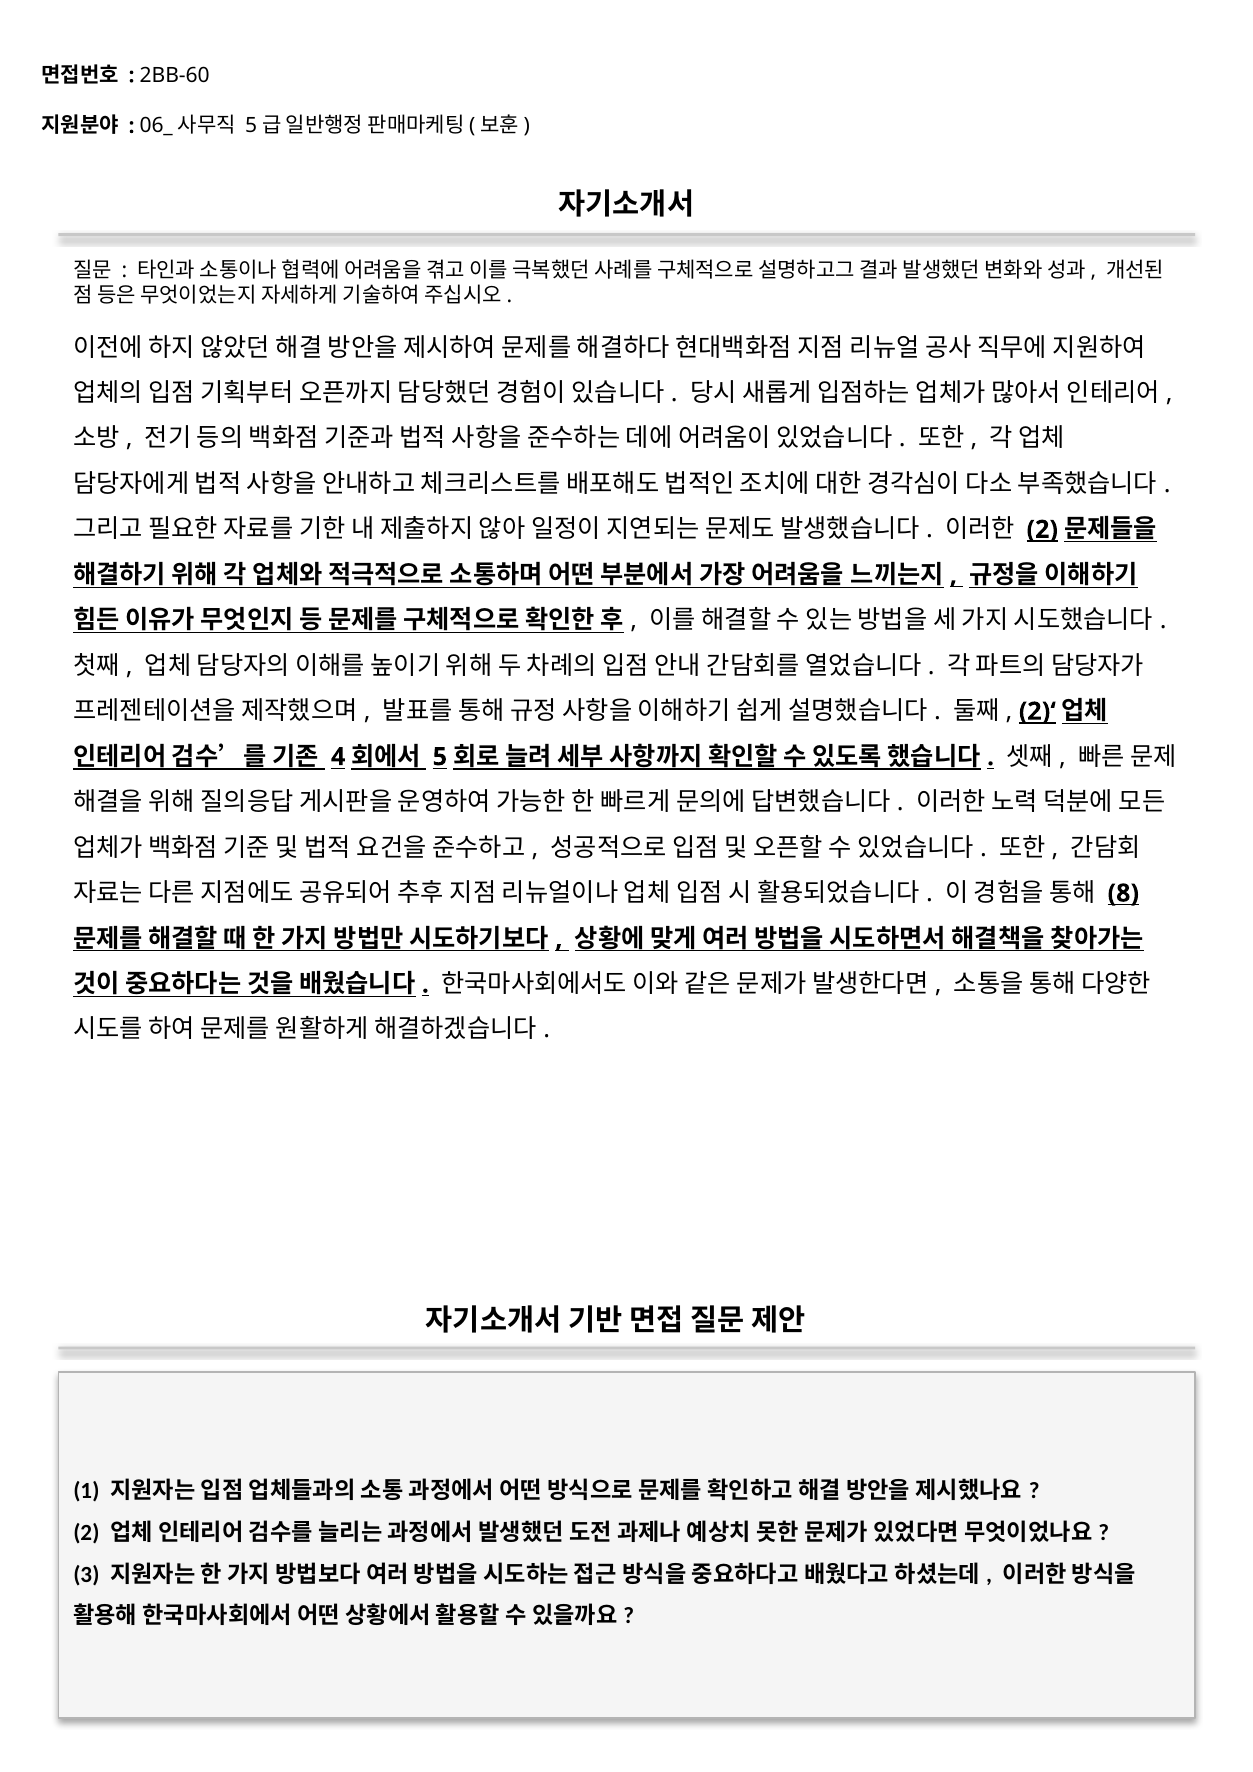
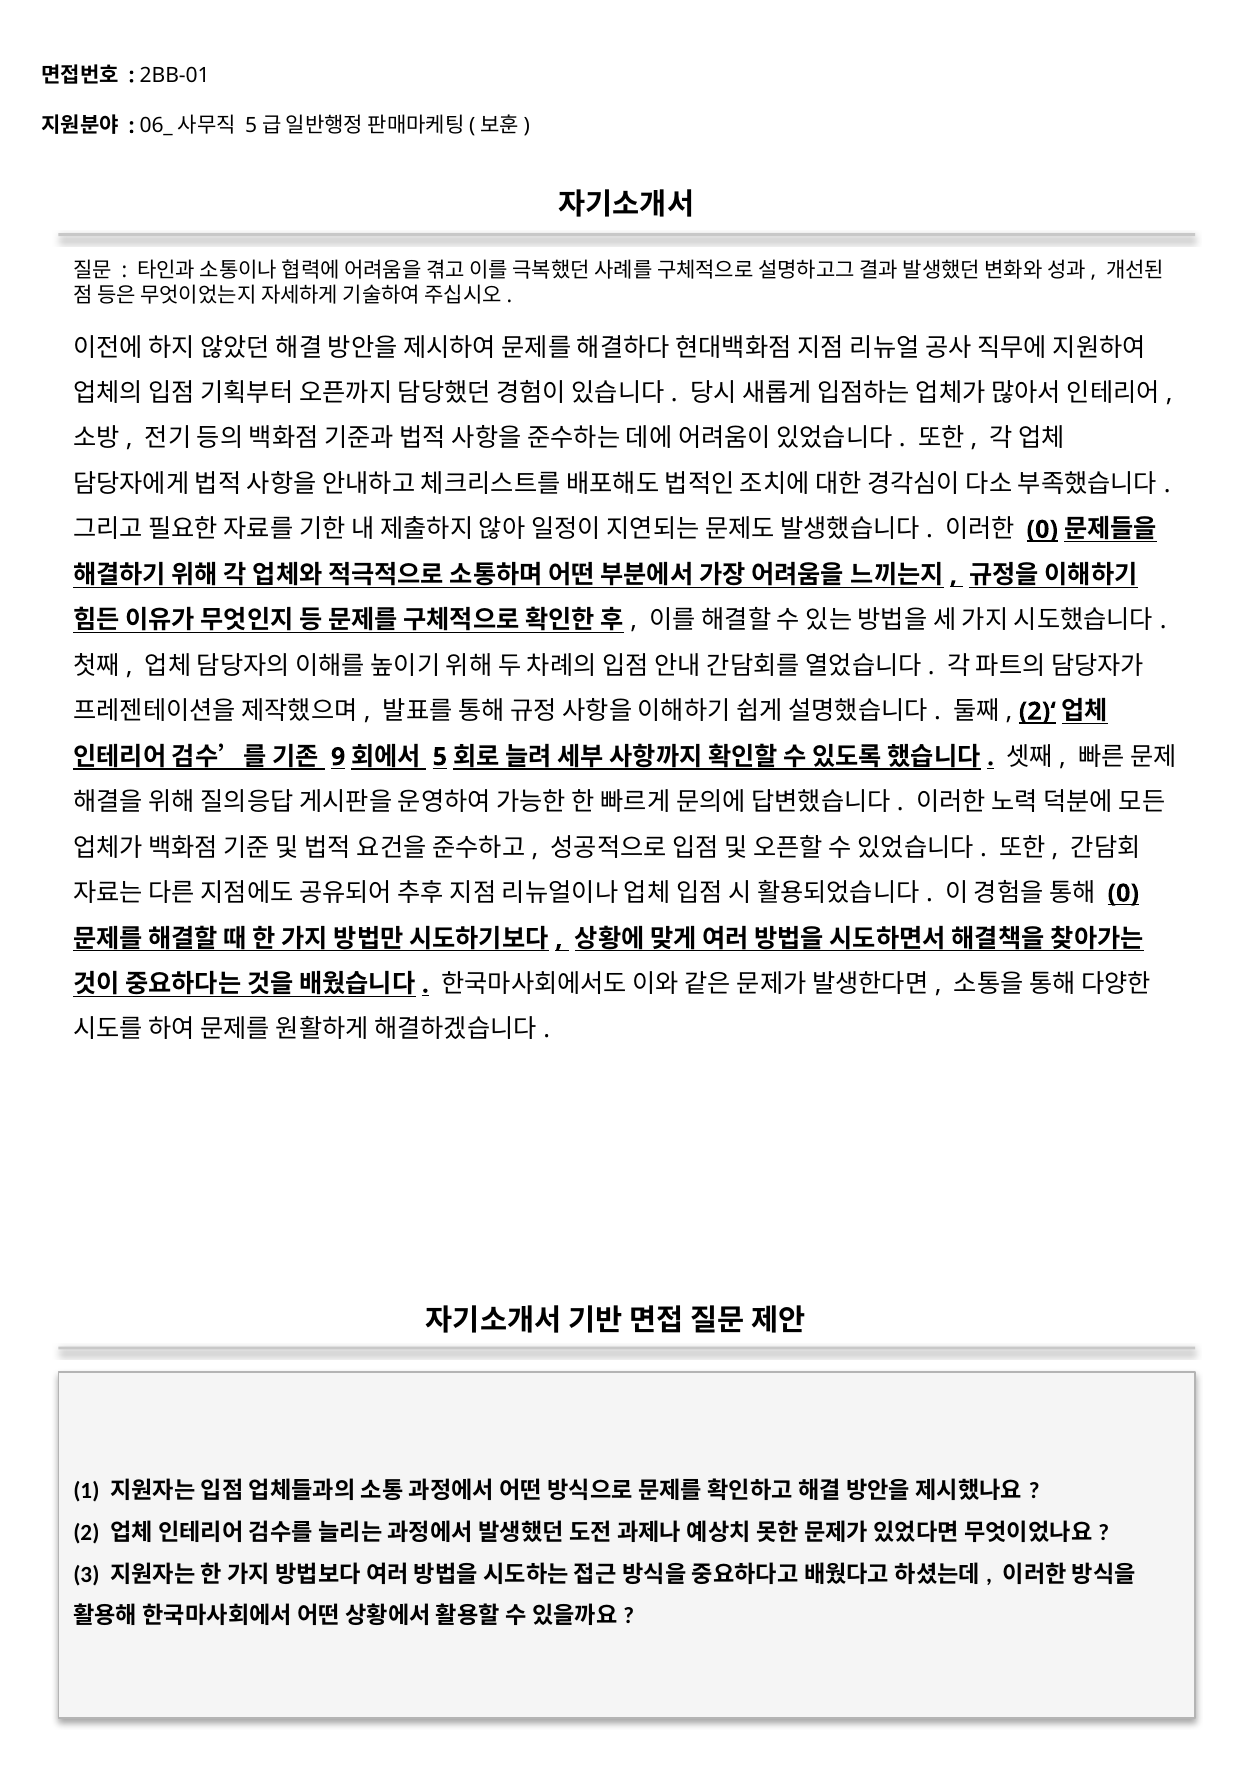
2BB-60: 2BB-60 -> 2BB-01
2 at (1042, 530): 2 -> 0
4: 4 -> 9
8 at (1123, 893): 8 -> 0
